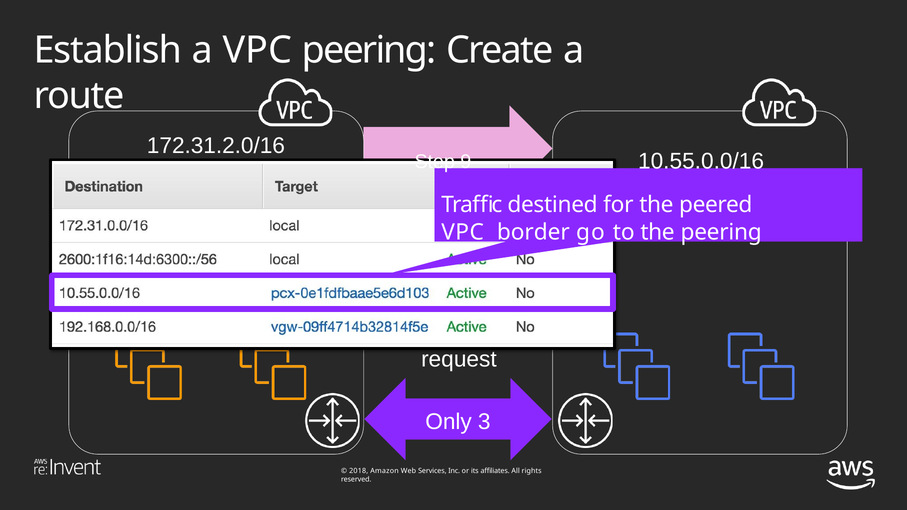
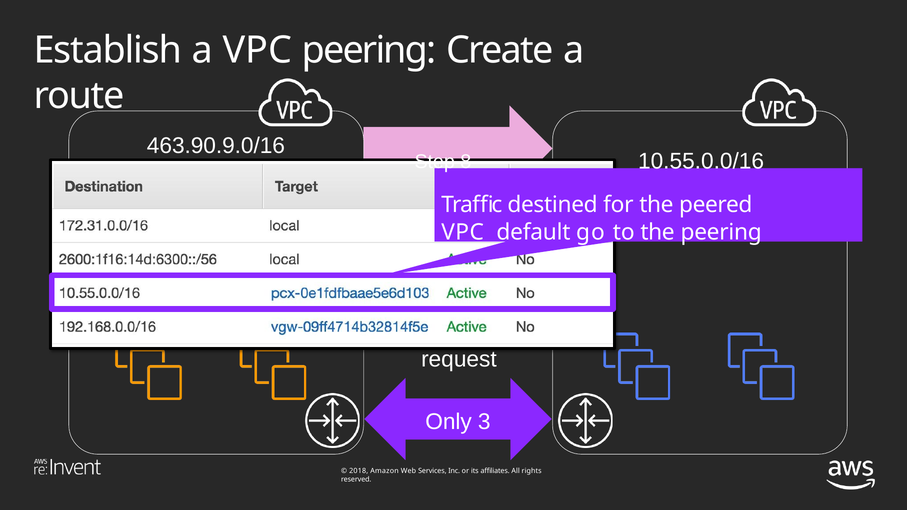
172.31.2.0/16: 172.31.2.0/16 -> 463.90.9.0/16
9: 9 -> 8
border: border -> default
